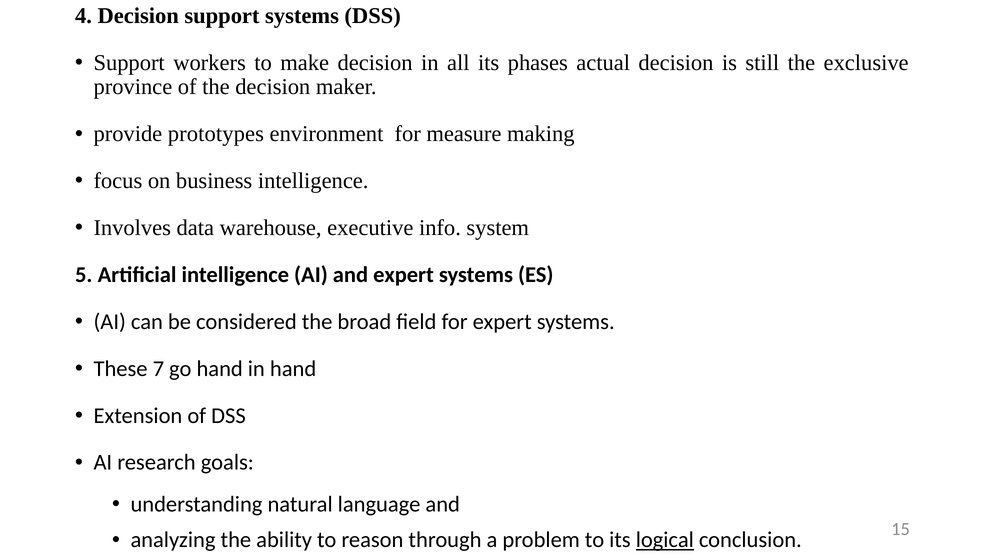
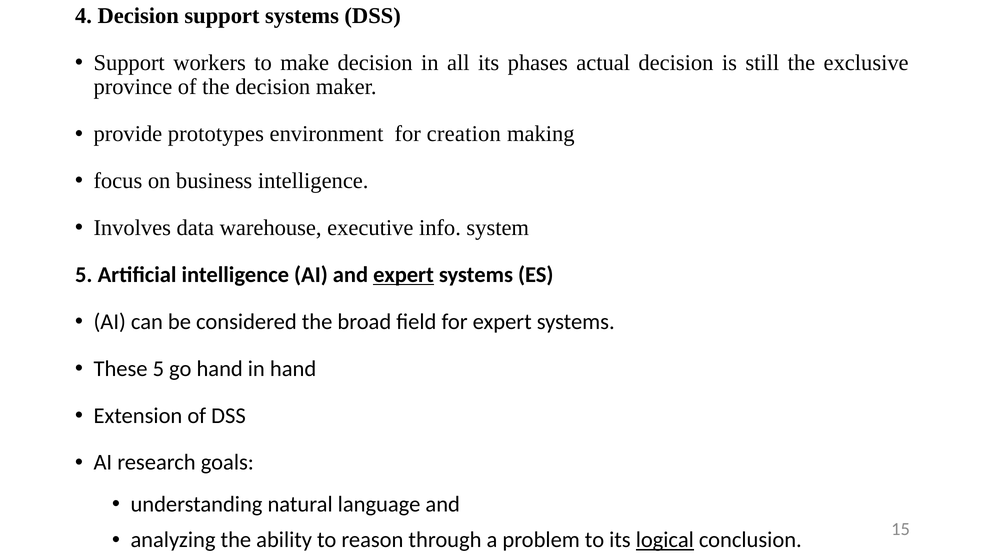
measure: measure -> creation
expert at (404, 275) underline: none -> present
These 7: 7 -> 5
